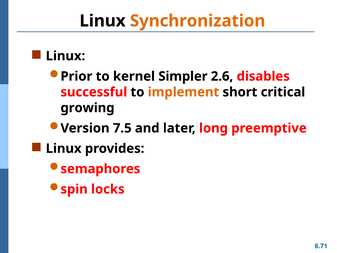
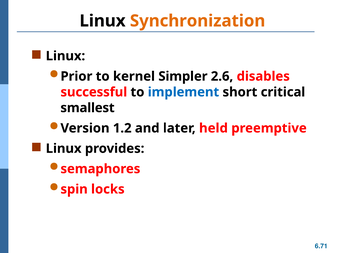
implement colour: orange -> blue
growing: growing -> smallest
7.5: 7.5 -> 1.2
long: long -> held
